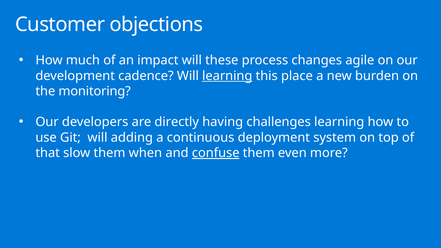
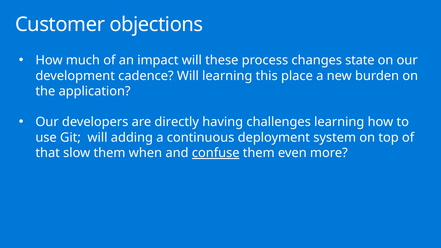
agile: agile -> state
learning at (227, 76) underline: present -> none
monitoring: monitoring -> application
